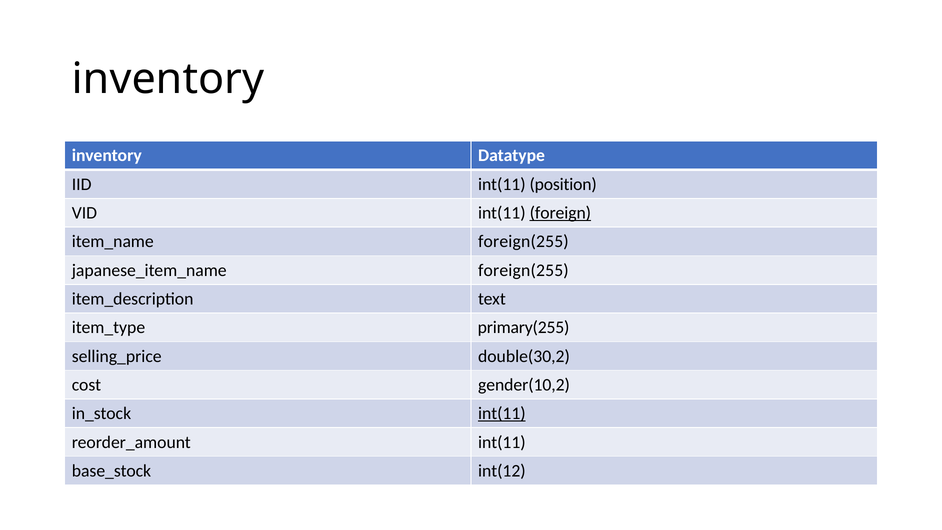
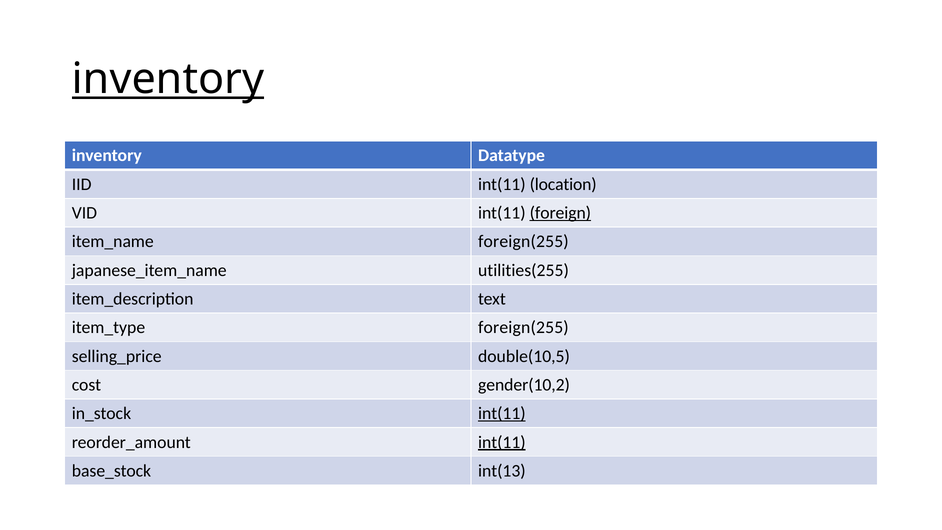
inventory at (168, 79) underline: none -> present
position: position -> location
foreign(255 at (523, 270): foreign(255 -> utilities(255
primary(255 at (524, 327): primary(255 -> foreign(255
double(30,2: double(30,2 -> double(10,5
int(11 at (502, 442) underline: none -> present
int(12: int(12 -> int(13
